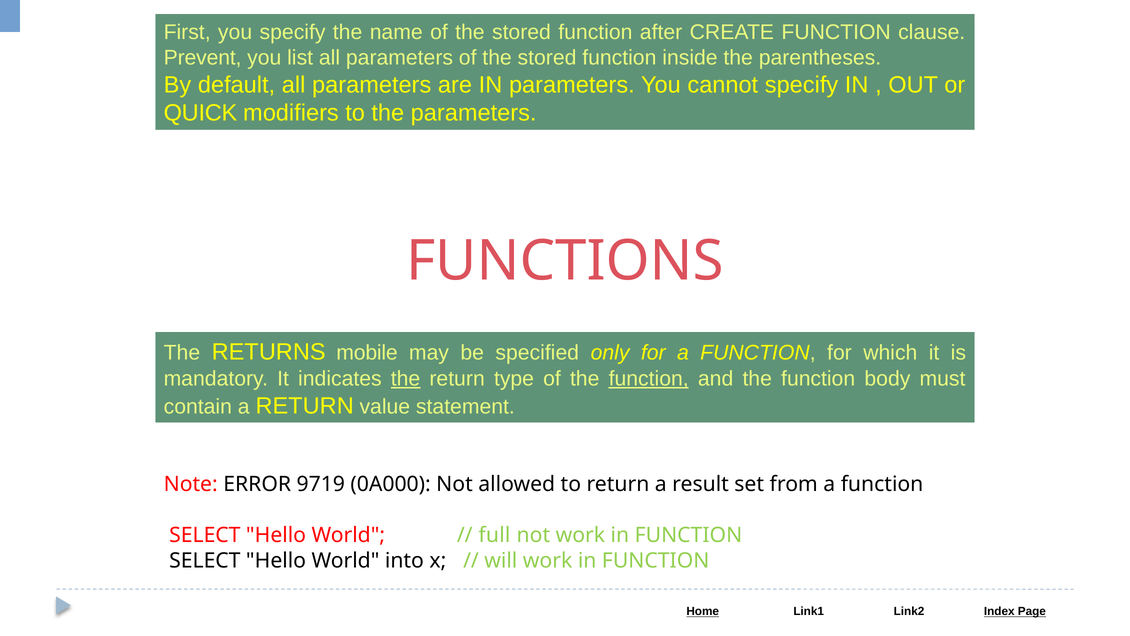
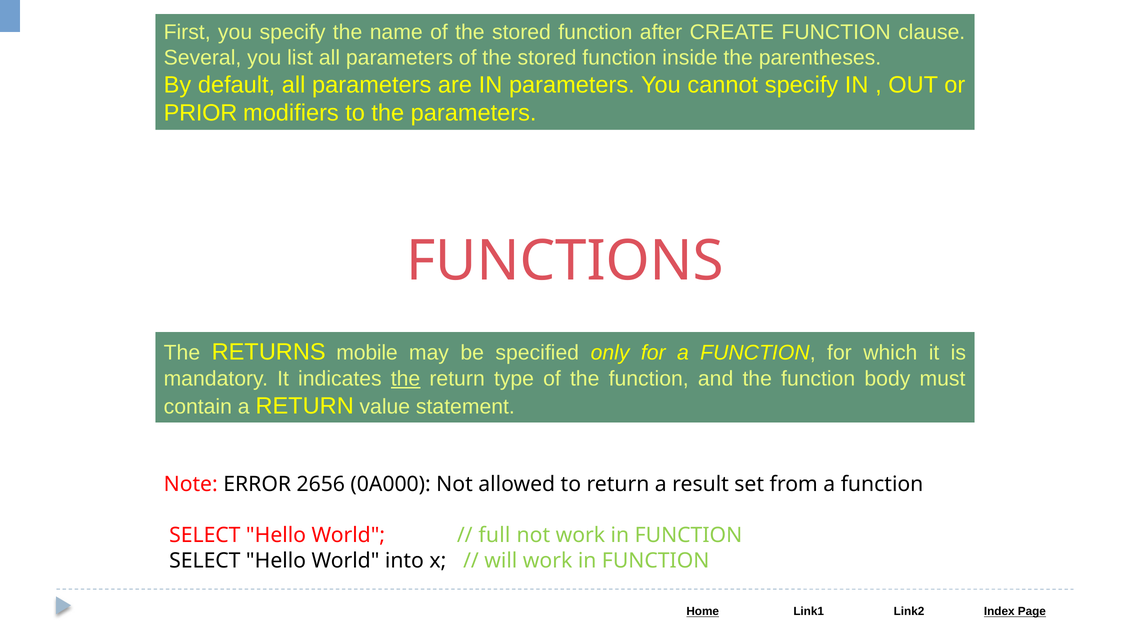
Prevent: Prevent -> Several
QUICK: QUICK -> PRIOR
function at (649, 379) underline: present -> none
9719: 9719 -> 2656
